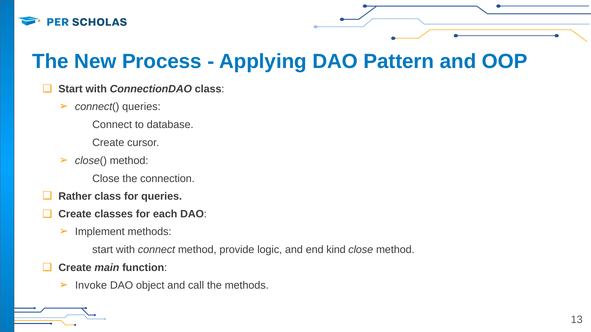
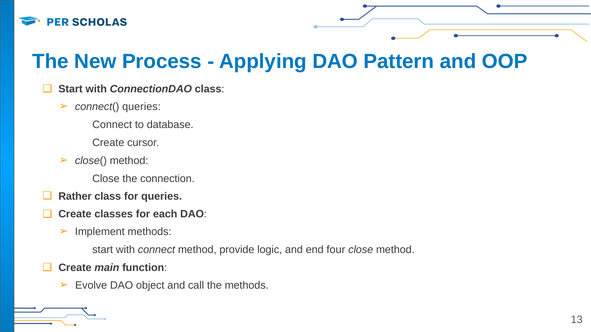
kind: kind -> four
Invoke: Invoke -> Evolve
